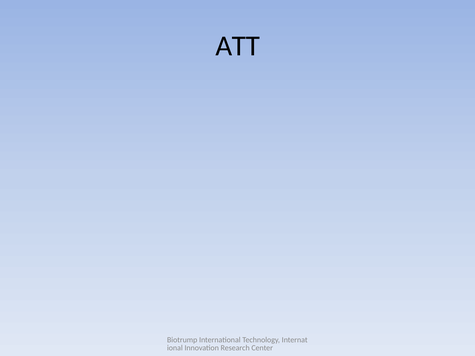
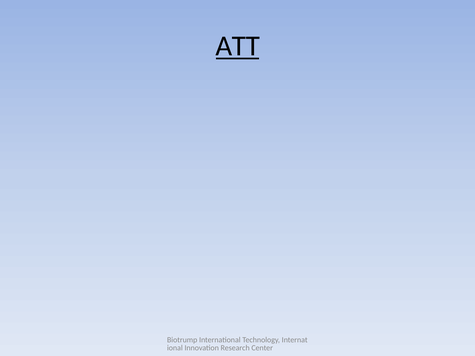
ATT underline: none -> present
